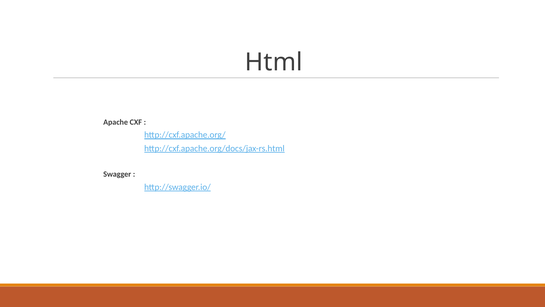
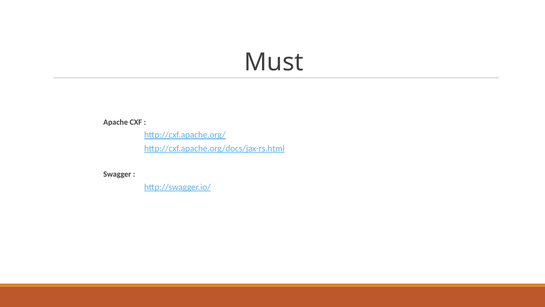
Html: Html -> Must
